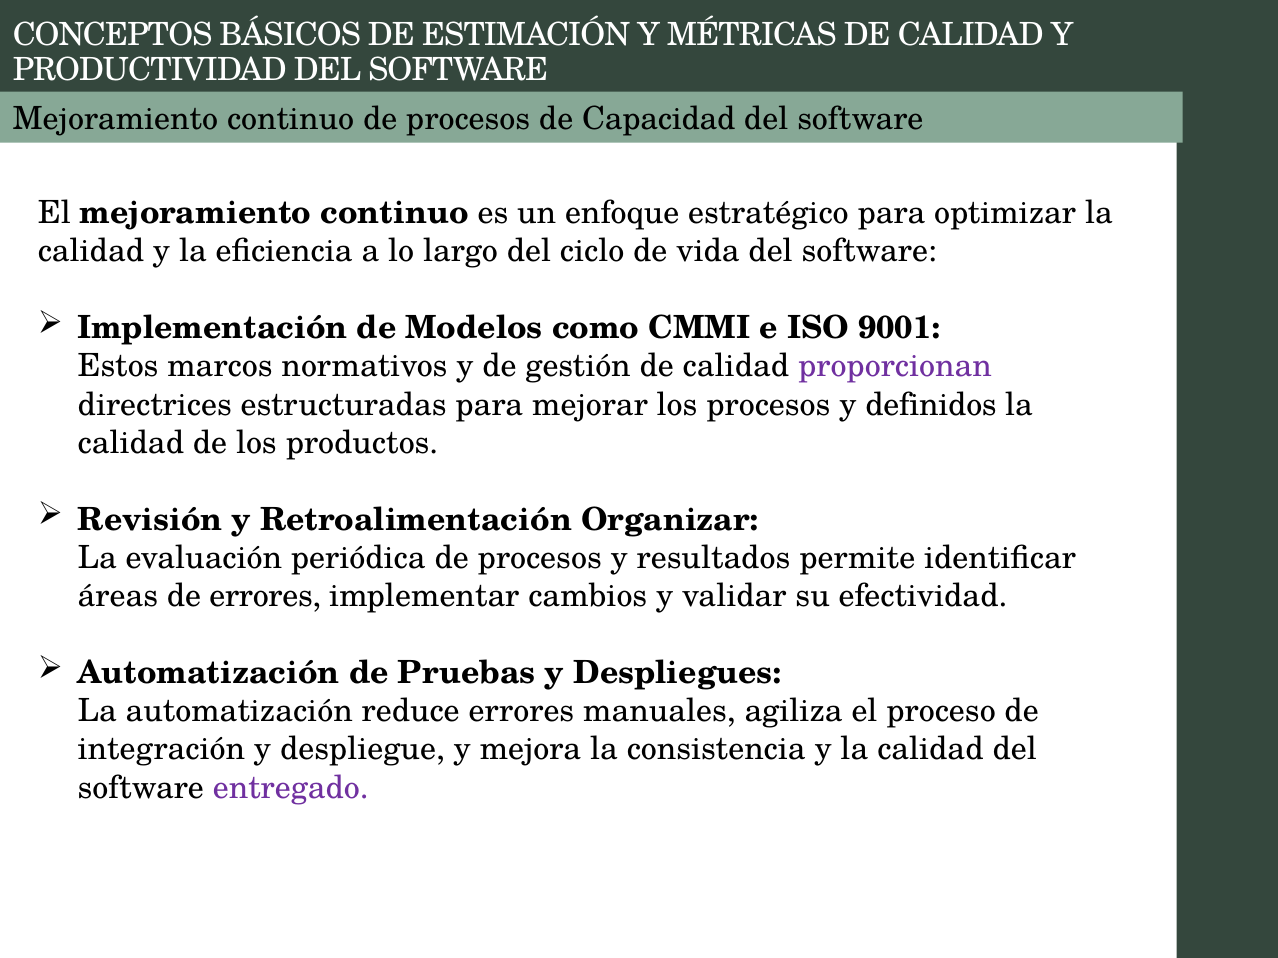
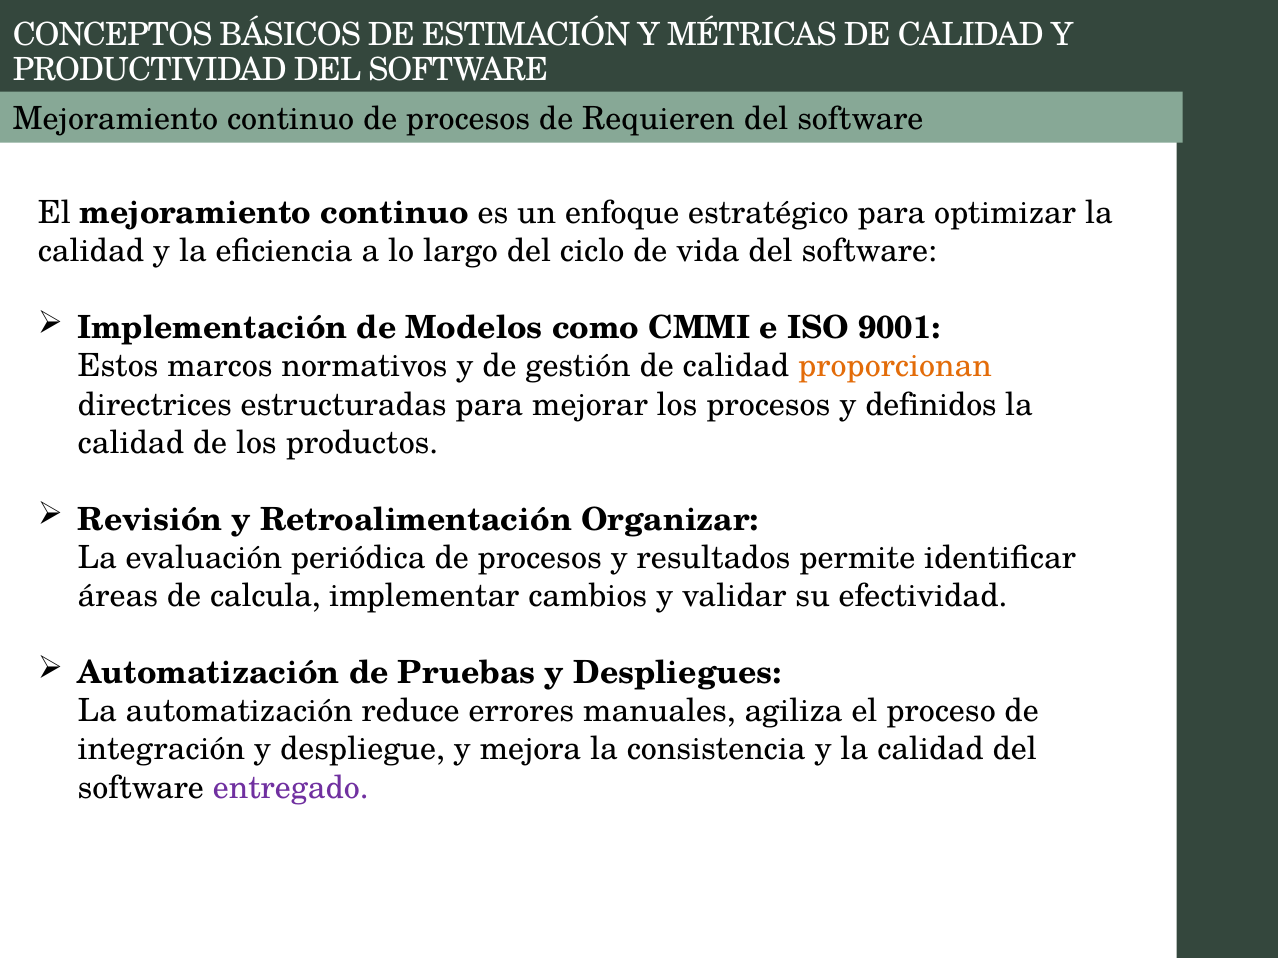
Capacidad: Capacidad -> Requieren
proporcionan colour: purple -> orange
de errores: errores -> calcula
